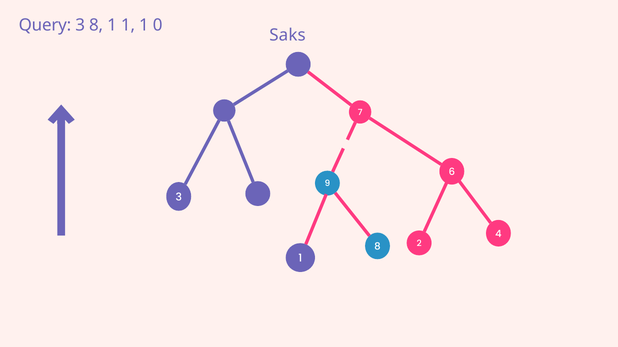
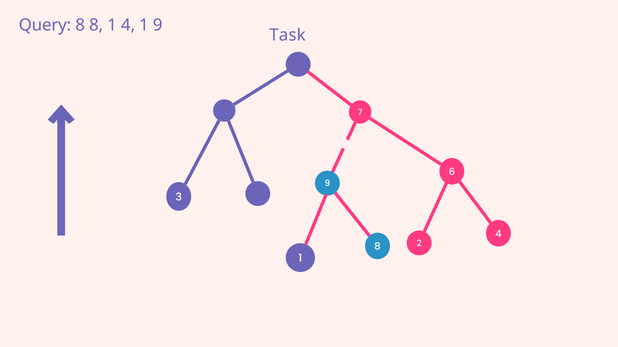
Query 3: 3 -> 8
8 1 1: 1 -> 4
1 0: 0 -> 9
Saks: Saks -> Task
